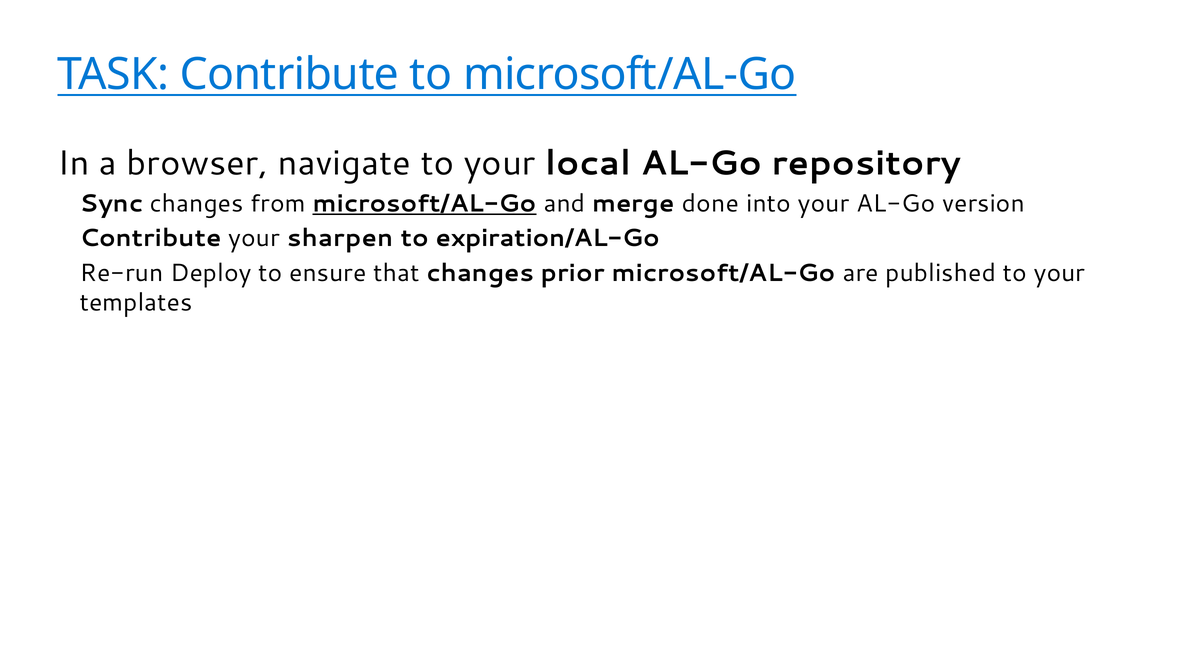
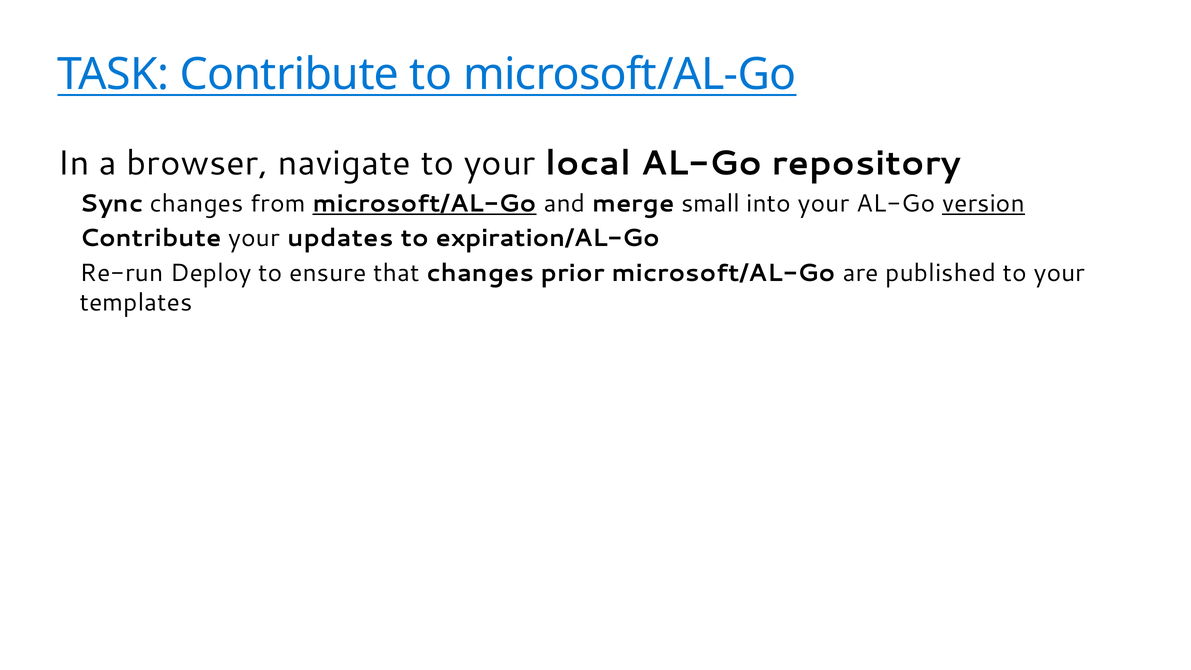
done: done -> small
version underline: none -> present
sharpen: sharpen -> updates
